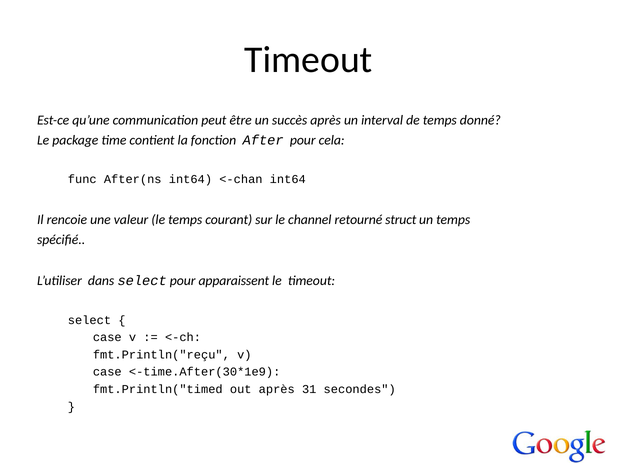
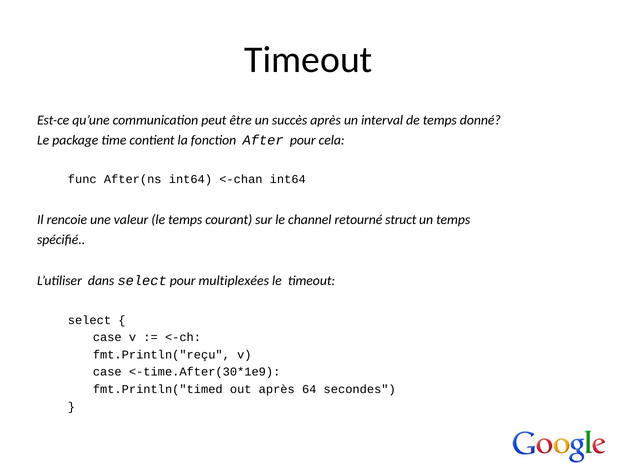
apparaissent: apparaissent -> multiplexées
31: 31 -> 64
